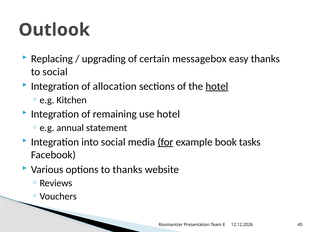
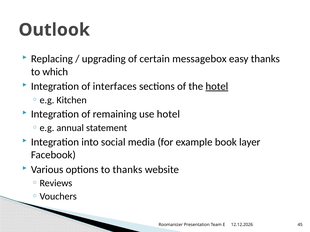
to social: social -> which
allocation: allocation -> interfaces
for underline: present -> none
tasks: tasks -> layer
